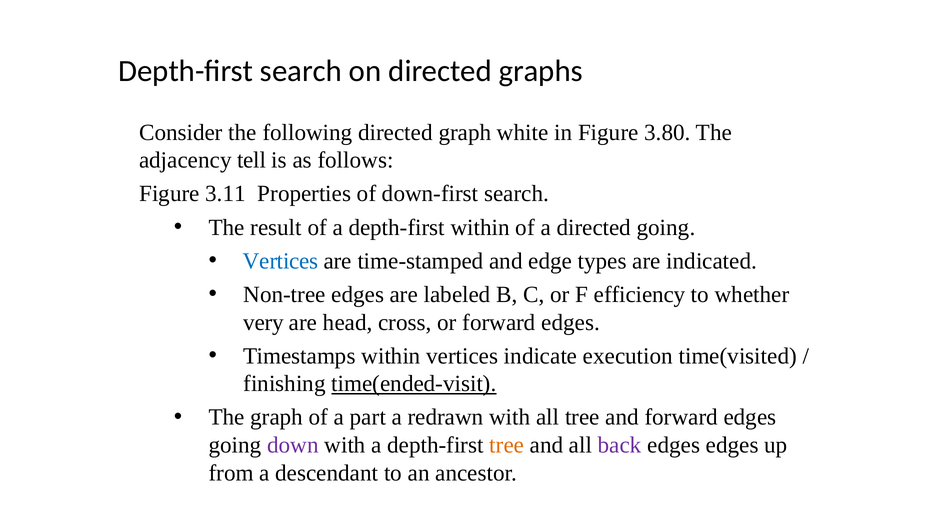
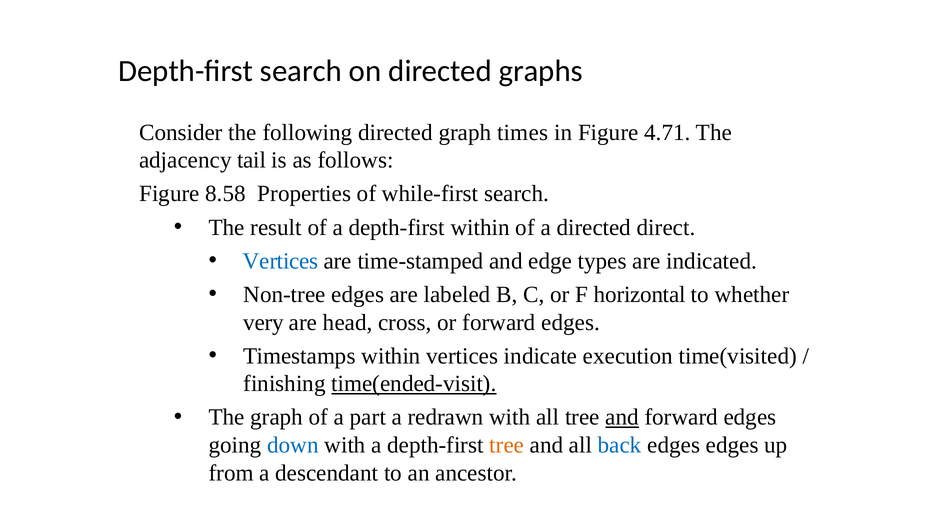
white: white -> times
3.80: 3.80 -> 4.71
tell: tell -> tail
3.11: 3.11 -> 8.58
down-first: down-first -> while-first
directed going: going -> direct
efficiency: efficiency -> horizontal
and at (622, 417) underline: none -> present
down colour: purple -> blue
back colour: purple -> blue
